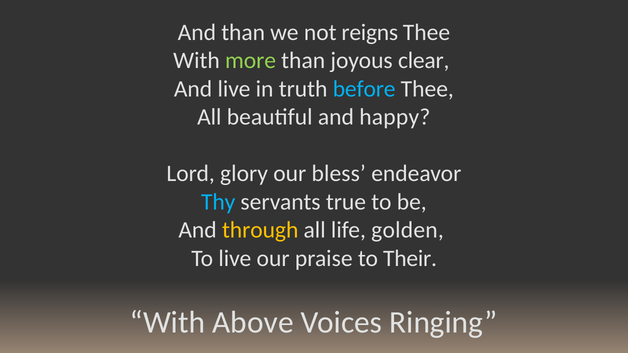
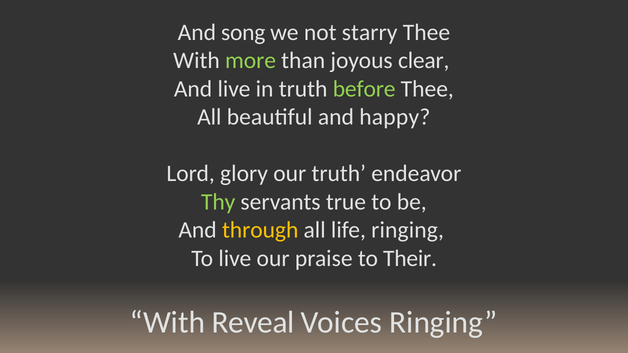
And than: than -> song
reigns: reigns -> starry
before colour: light blue -> light green
our bless: bless -> truth
Thy colour: light blue -> light green
life golden: golden -> ringing
Above: Above -> Reveal
